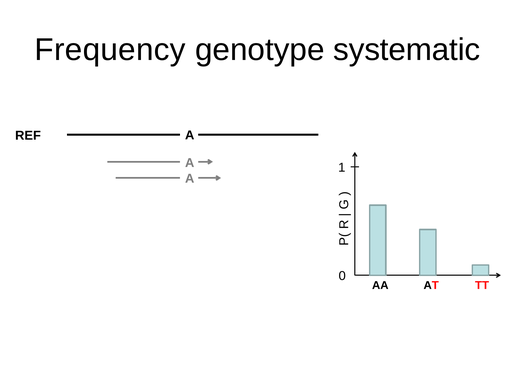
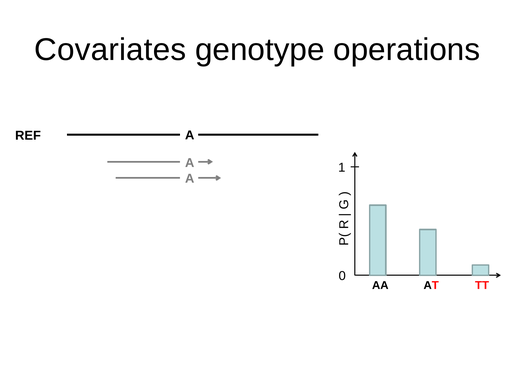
Frequency: Frequency -> Covariates
systematic: systematic -> operations
